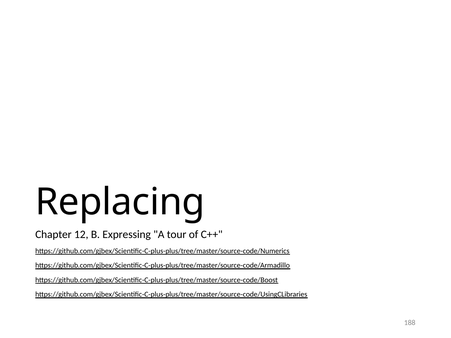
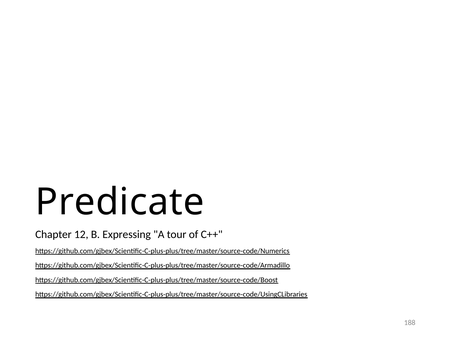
Replacing: Replacing -> Predicate
